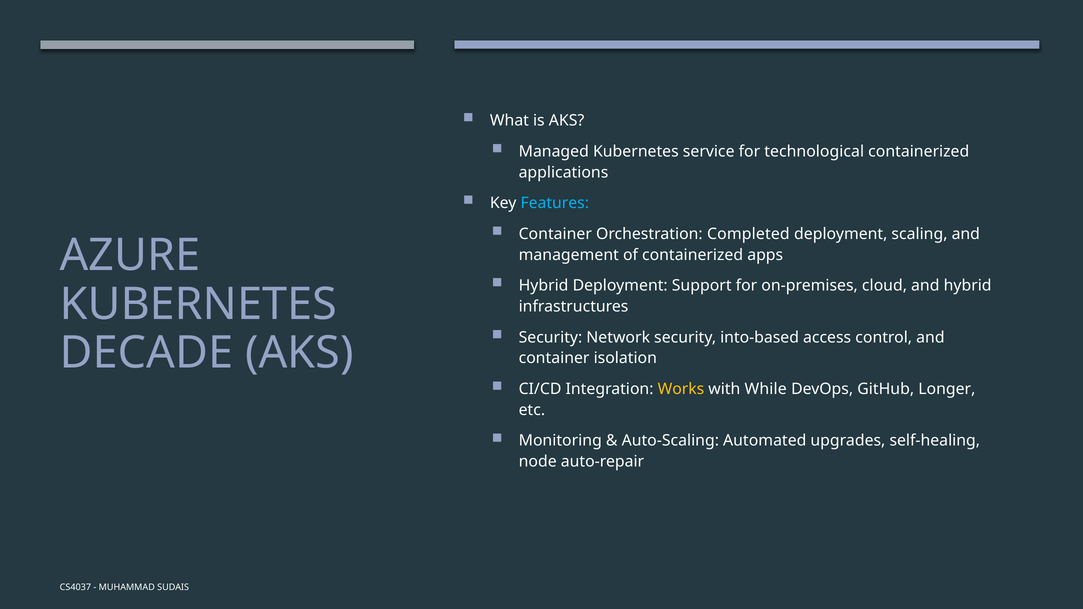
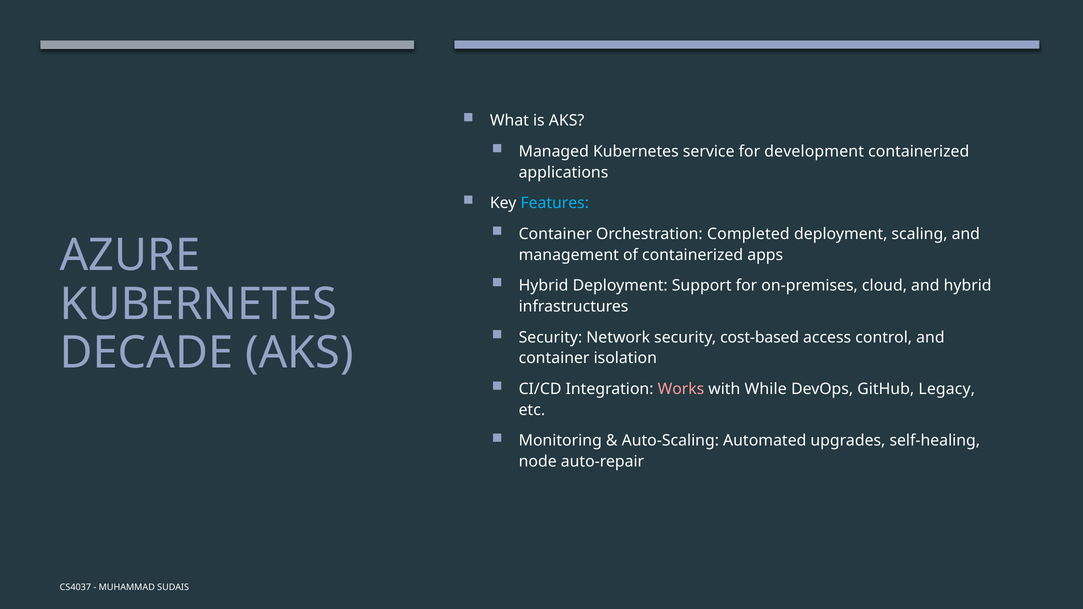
technological: technological -> development
into-based: into-based -> cost-based
Works colour: yellow -> pink
Longer: Longer -> Legacy
